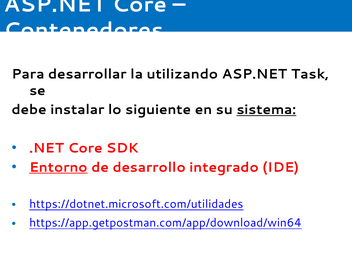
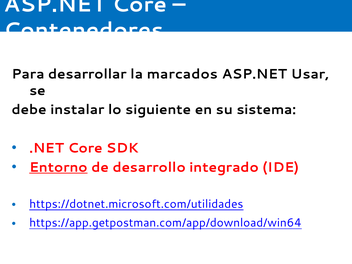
utilizando: utilizando -> marcados
Task: Task -> Usar
sistema underline: present -> none
